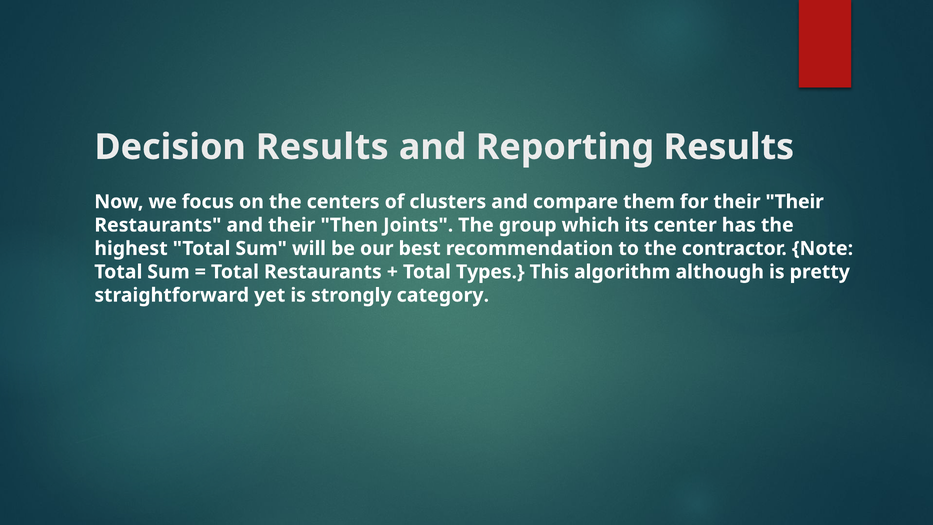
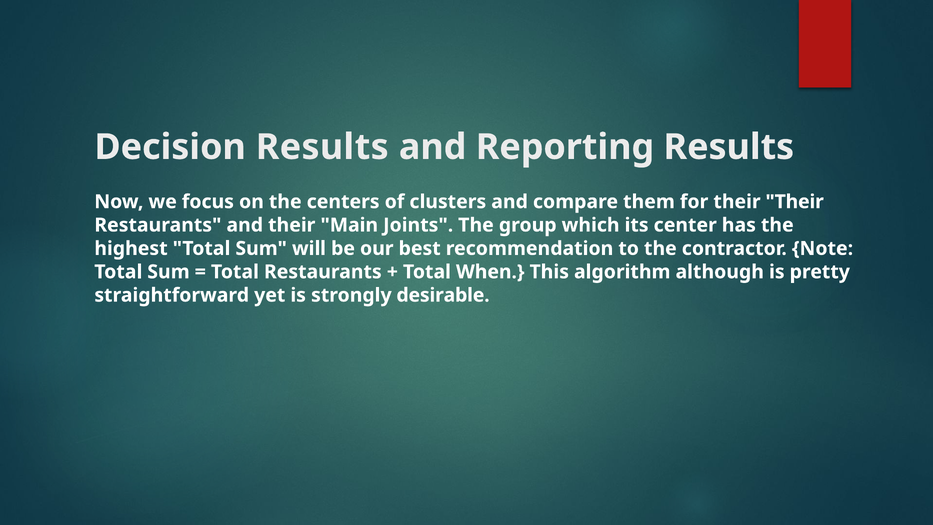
Then: Then -> Main
Types: Types -> When
category: category -> desirable
